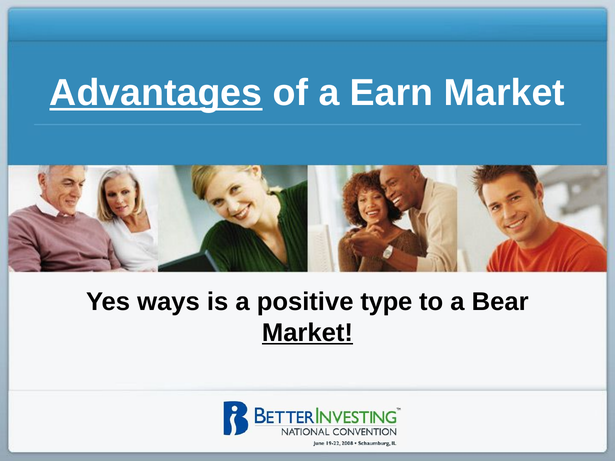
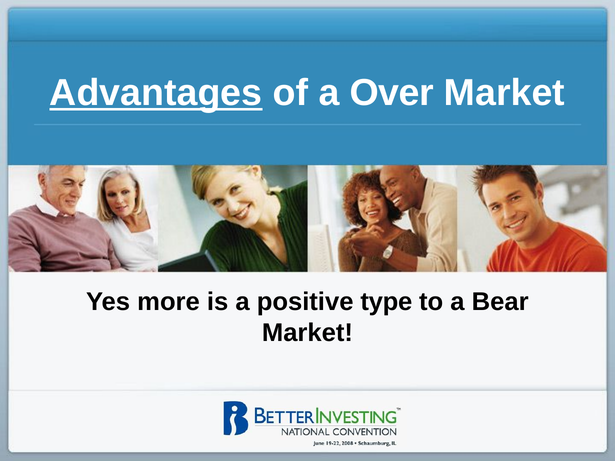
Earn: Earn -> Over
ways: ways -> more
Market at (307, 333) underline: present -> none
